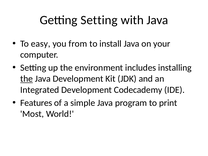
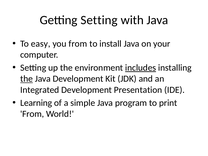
includes underline: none -> present
Codecademy: Codecademy -> Presentation
Features: Features -> Learning
Most at (32, 114): Most -> From
